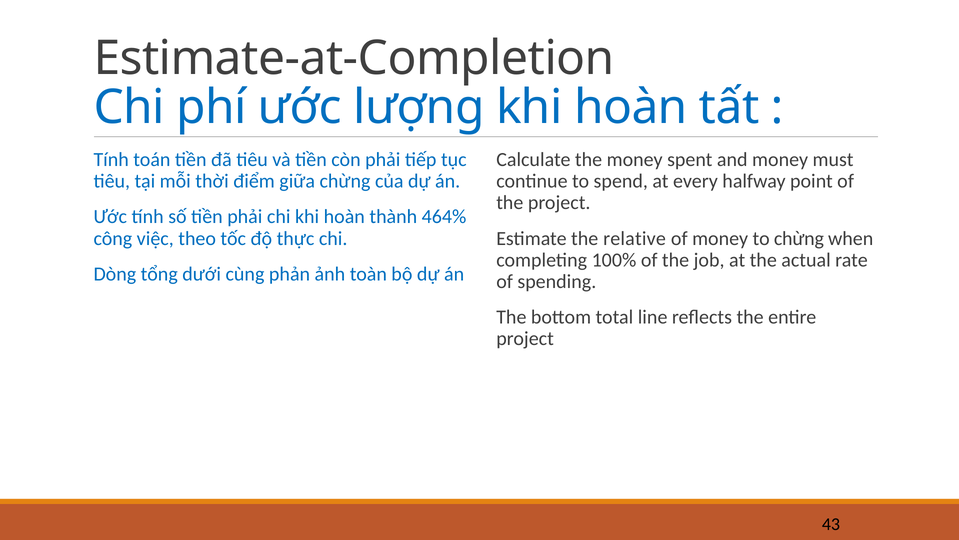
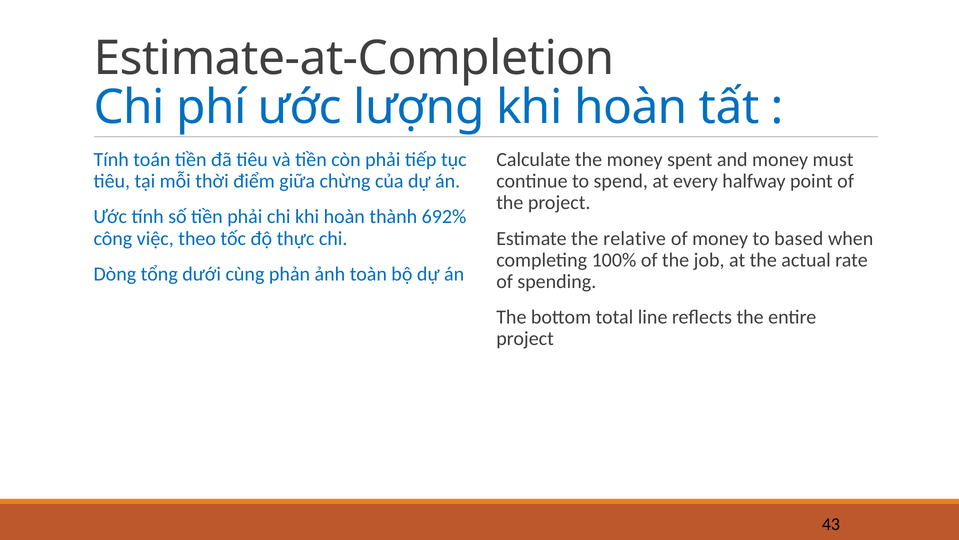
464%: 464% -> 692%
to chừng: chừng -> based
